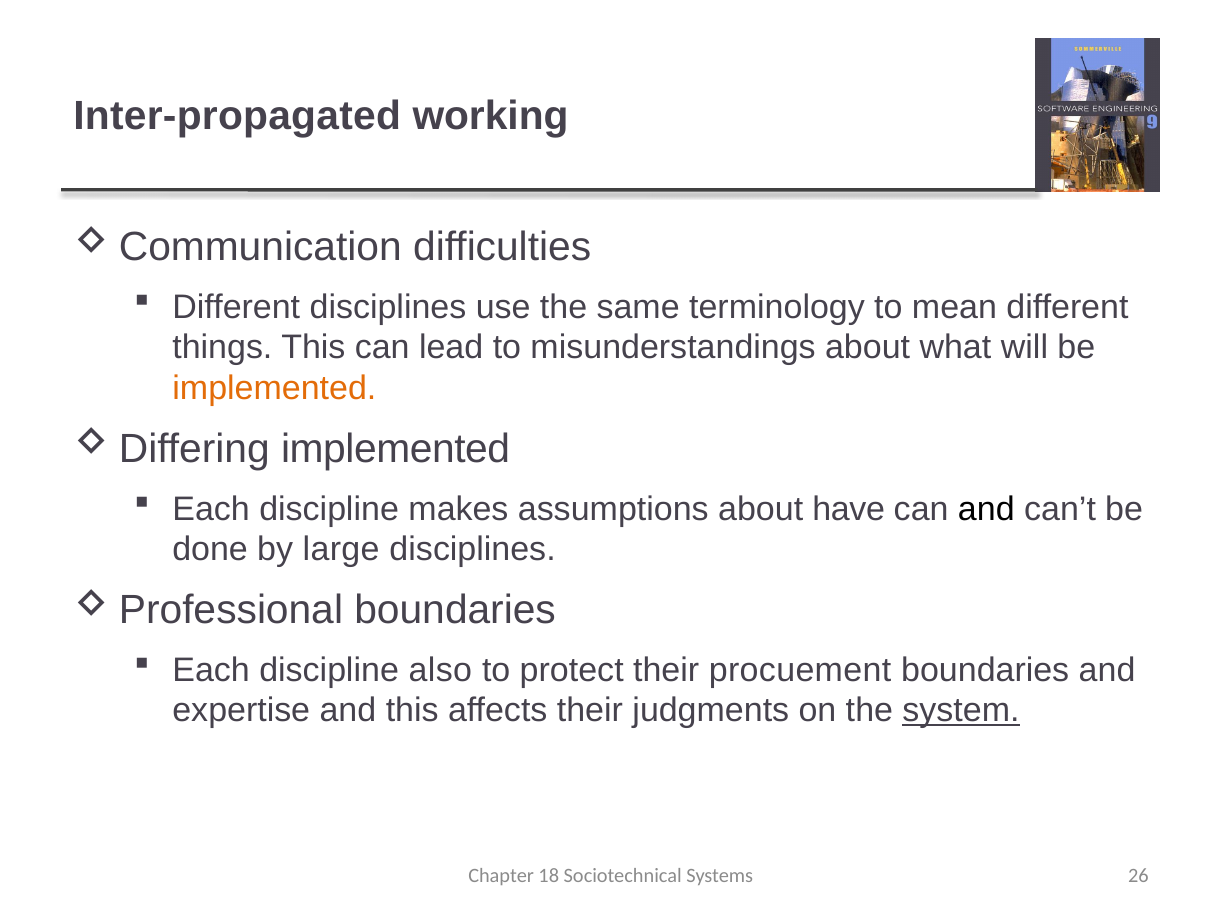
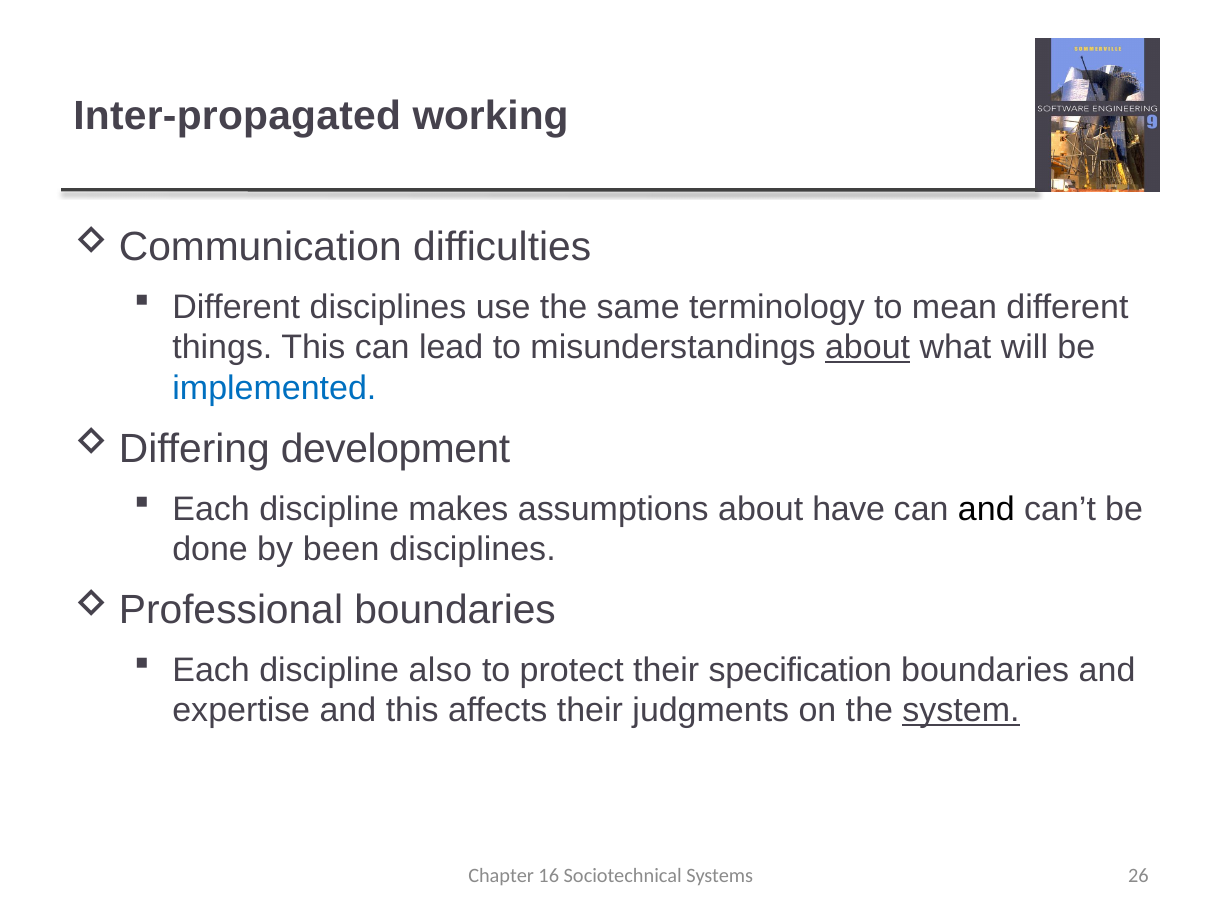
about at (868, 348) underline: none -> present
implemented at (274, 388) colour: orange -> blue
implemented at (396, 449): implemented -> development
large: large -> been
procuement: procuement -> specification
18: 18 -> 16
